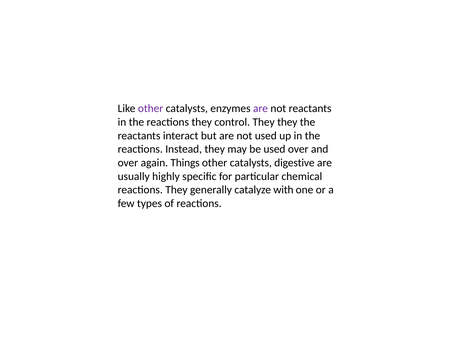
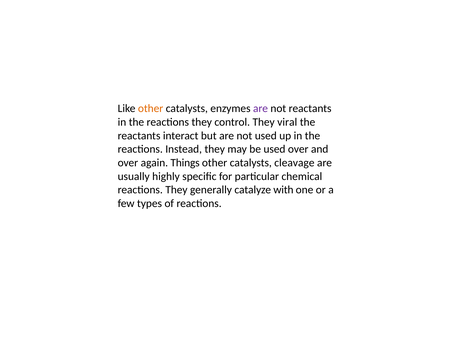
other at (151, 109) colour: purple -> orange
They they: they -> viral
digestive: digestive -> cleavage
